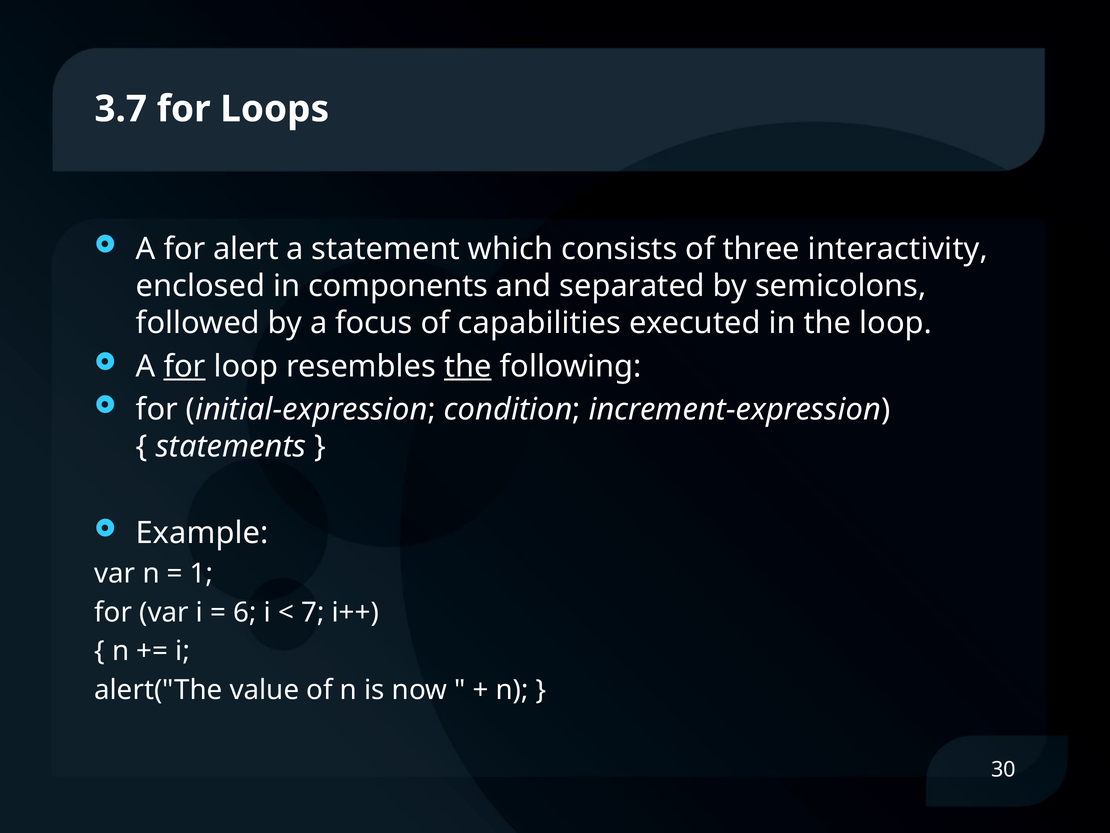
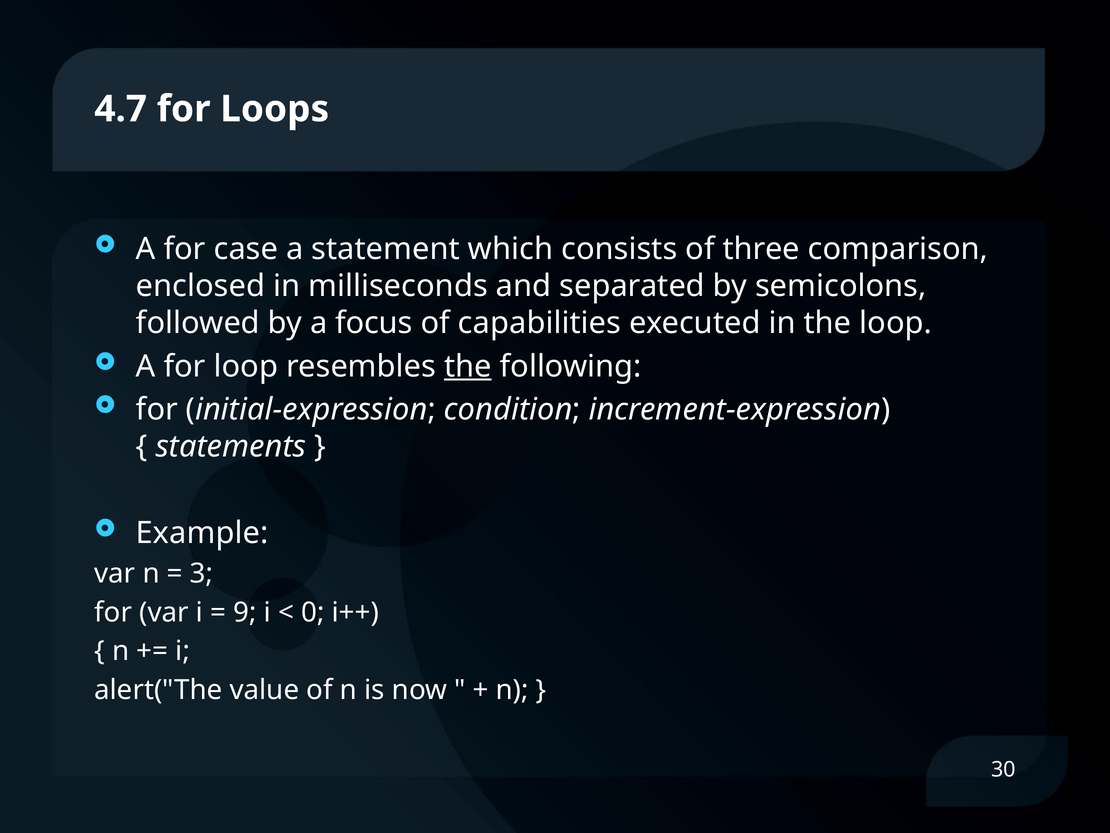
3.7: 3.7 -> 4.7
alert: alert -> case
interactivity: interactivity -> comparison
components: components -> milliseconds
for at (185, 366) underline: present -> none
1: 1 -> 3
6: 6 -> 9
7: 7 -> 0
